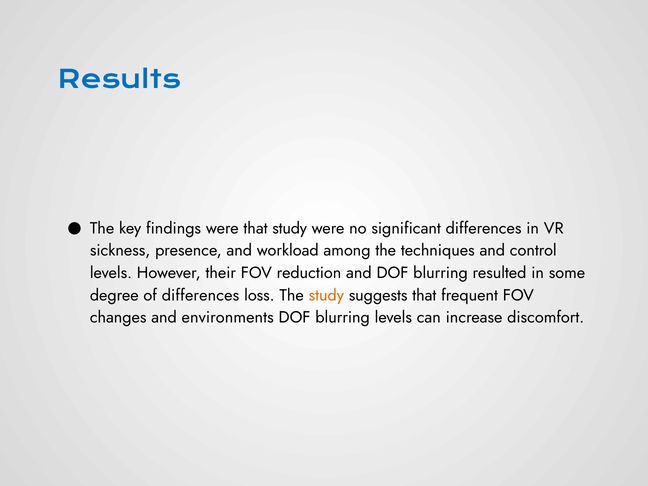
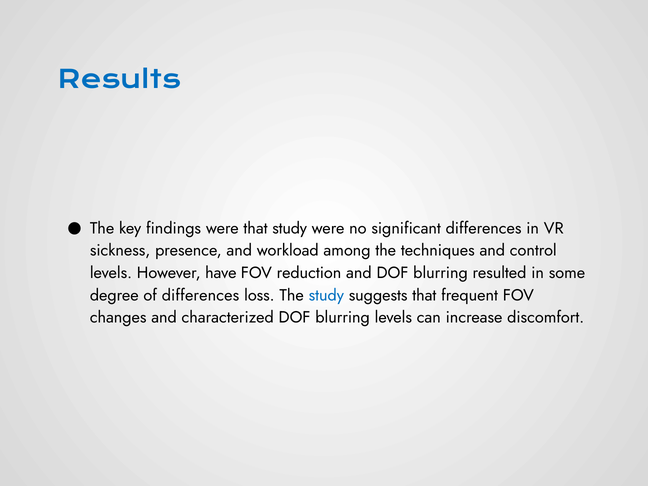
their: their -> have
study at (326, 295) colour: orange -> blue
environments: environments -> characterized
